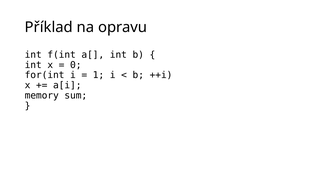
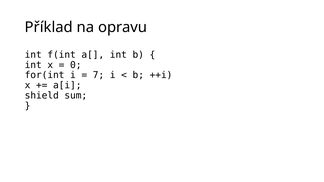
1: 1 -> 7
memory: memory -> shield
